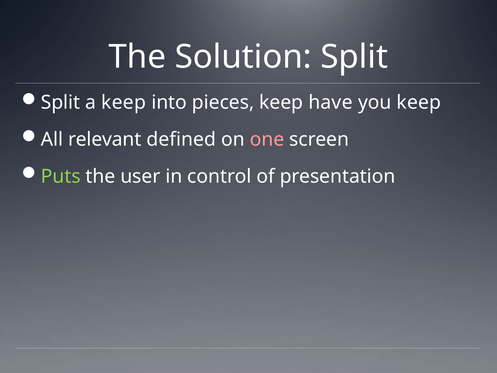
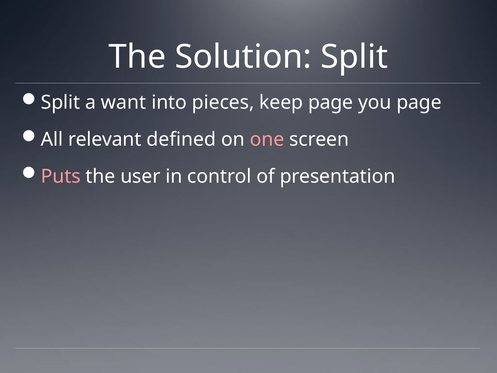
a keep: keep -> want
keep have: have -> page
you keep: keep -> page
Puts colour: light green -> pink
